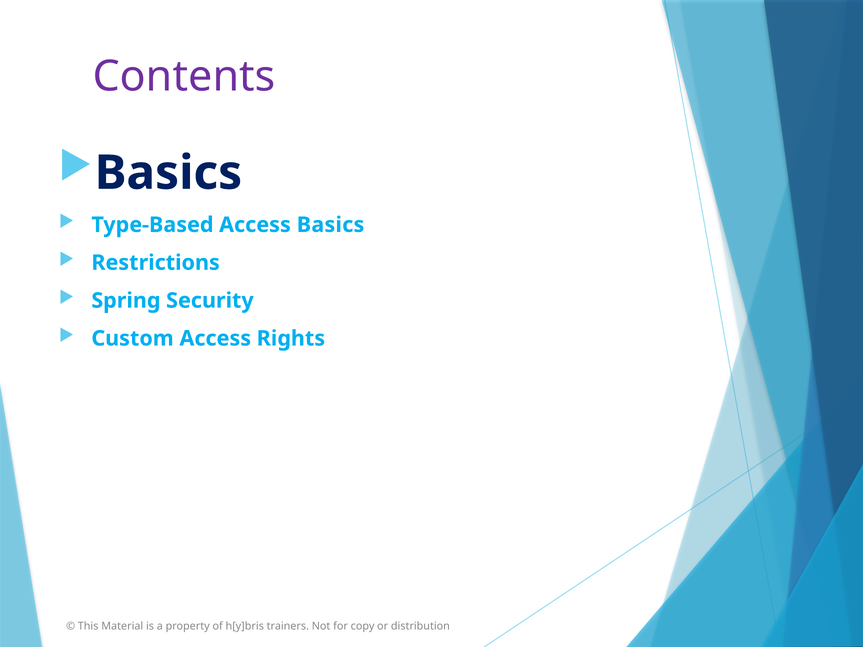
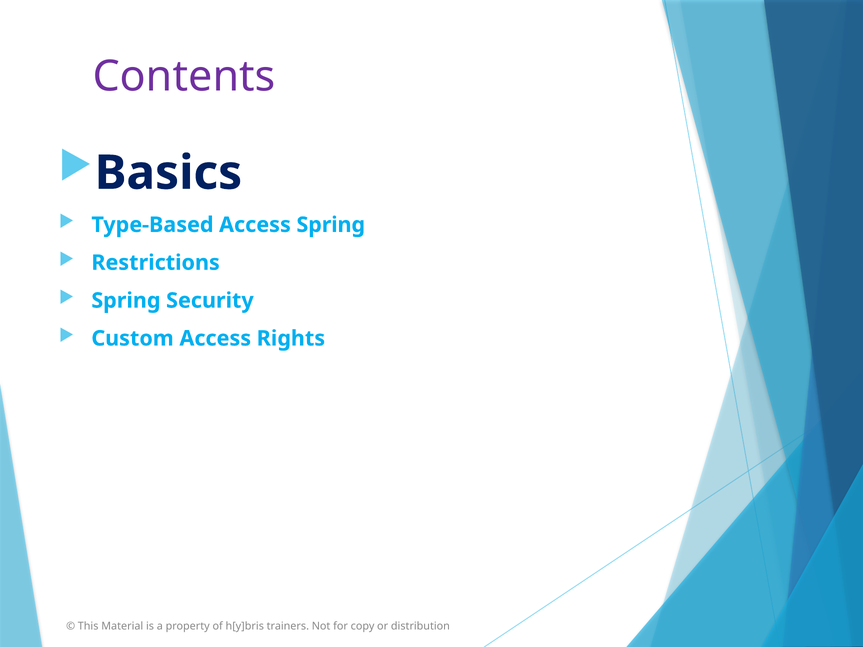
Access Basics: Basics -> Spring
